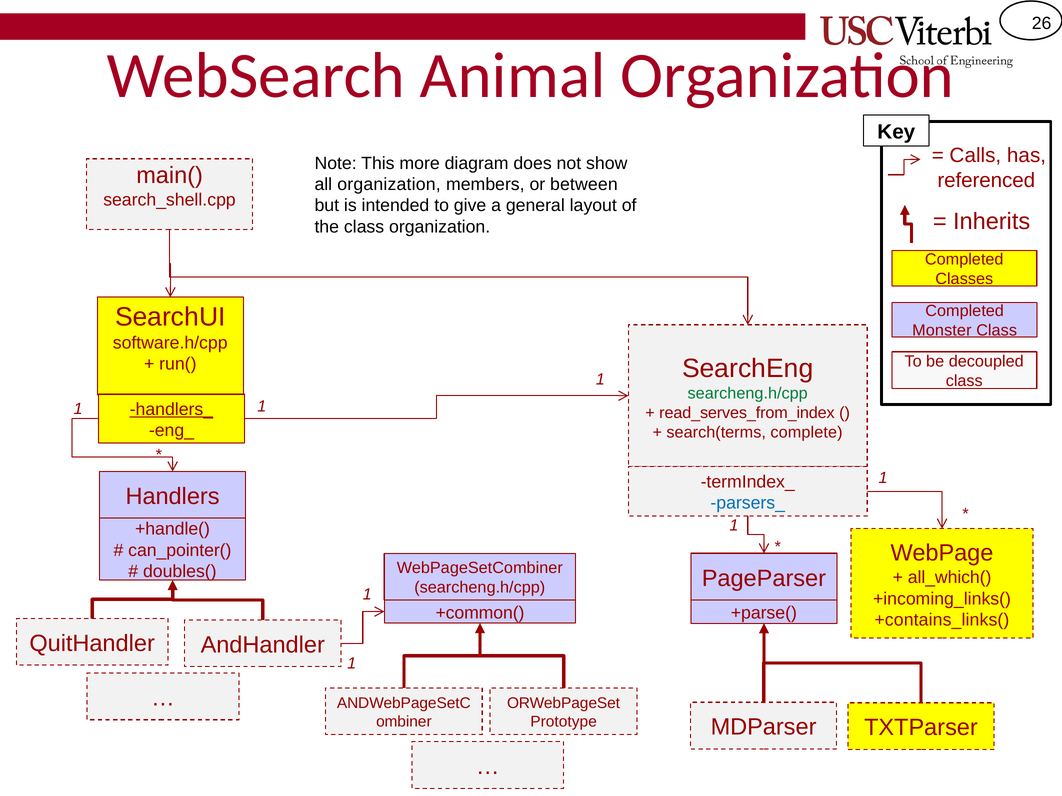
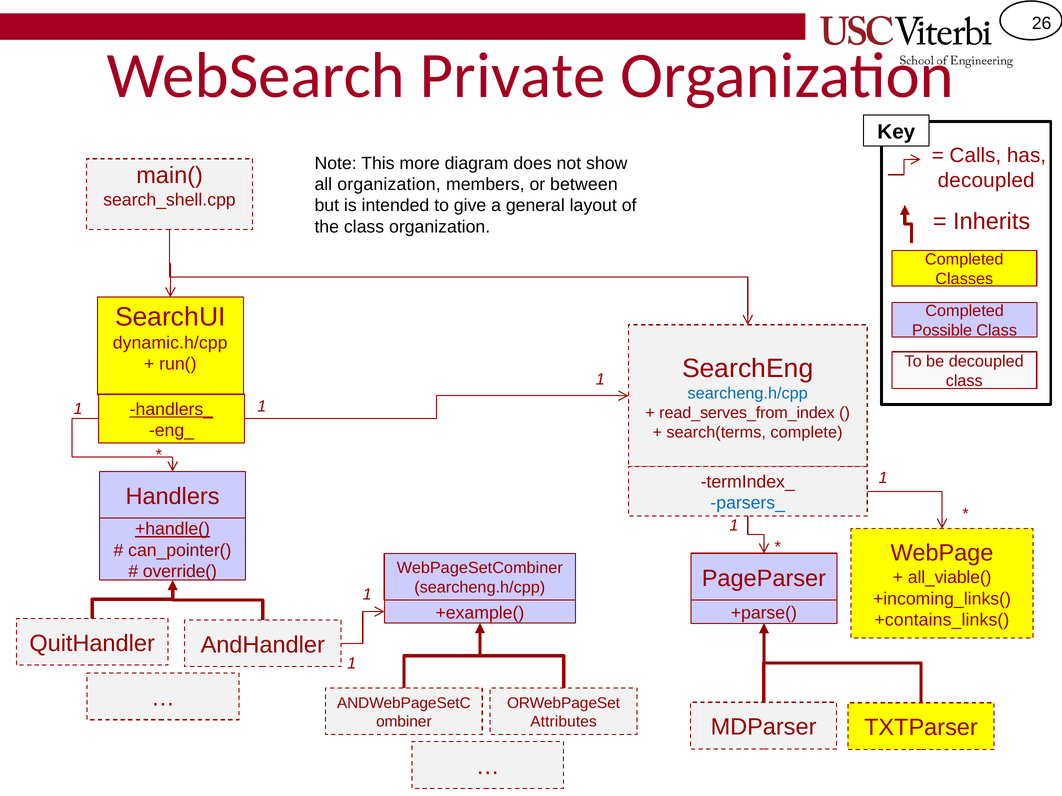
Animal: Animal -> Private
referenced at (986, 180): referenced -> decoupled
Monster: Monster -> Possible
software.h/cpp: software.h/cpp -> dynamic.h/cpp
searcheng.h/cpp at (748, 394) colour: green -> blue
+handle( underline: none -> present
doubles(: doubles( -> override(
all_which(: all_which( -> all_viable(
+common(: +common( -> +example(
Prototype: Prototype -> Attributes
